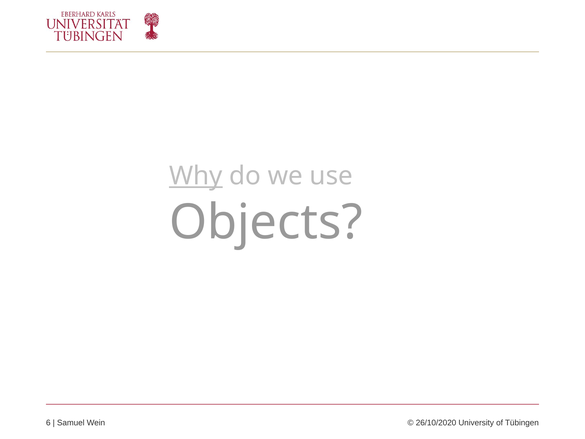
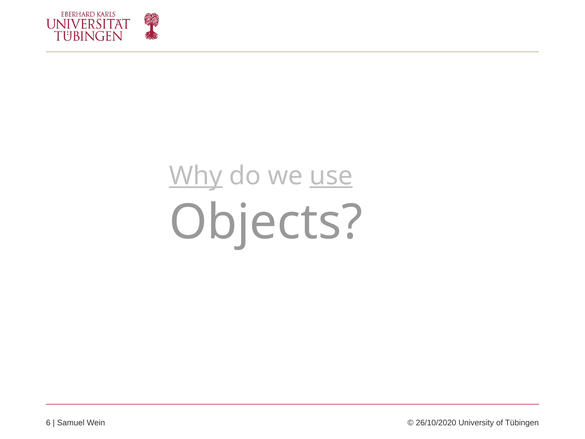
use underline: none -> present
